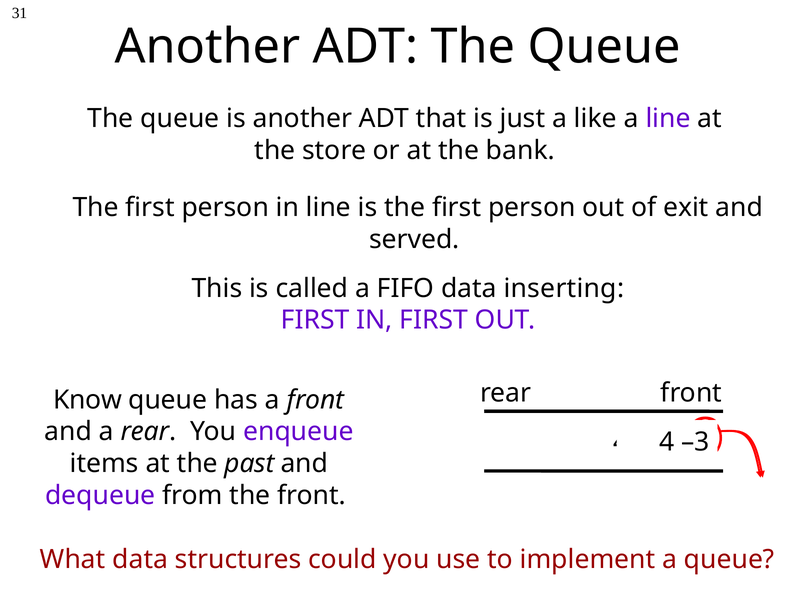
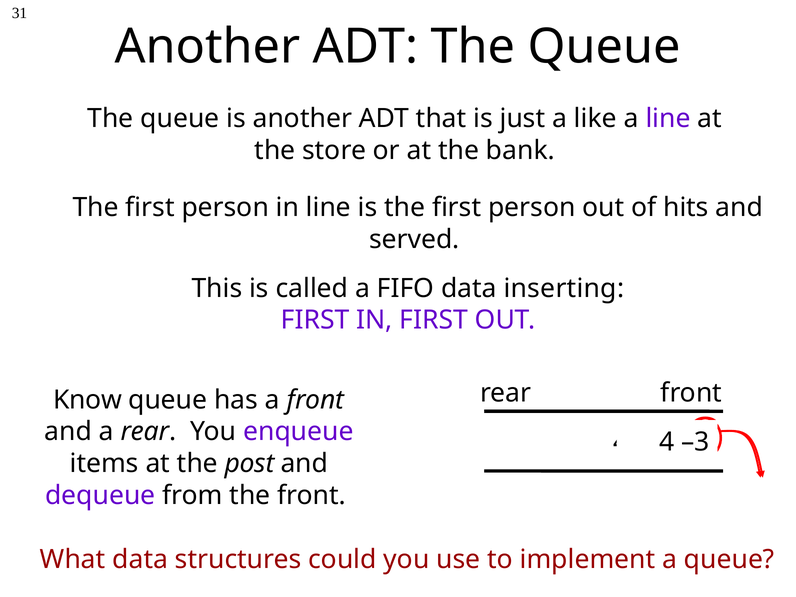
exit: exit -> hits
past: past -> post
